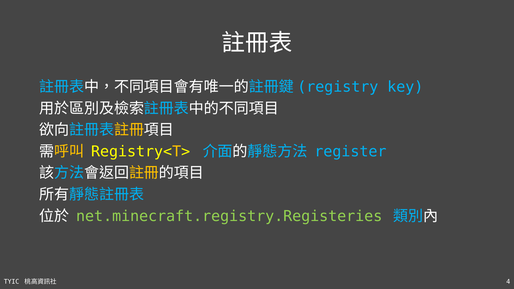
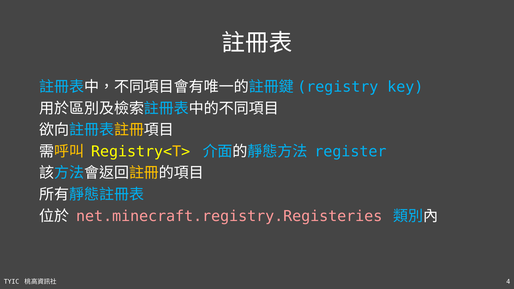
net.minecraft.registry.Registeries colour: light green -> pink
